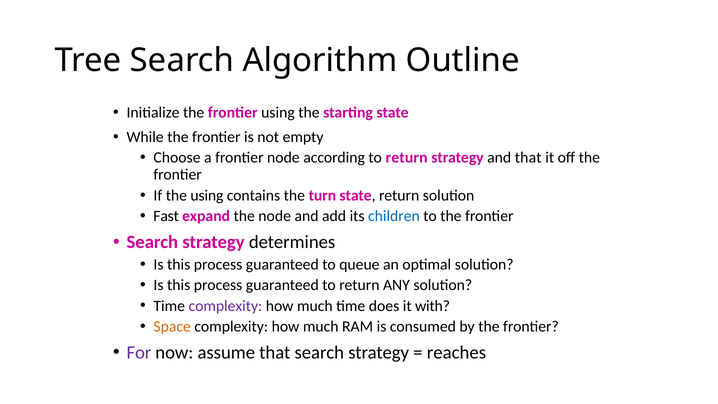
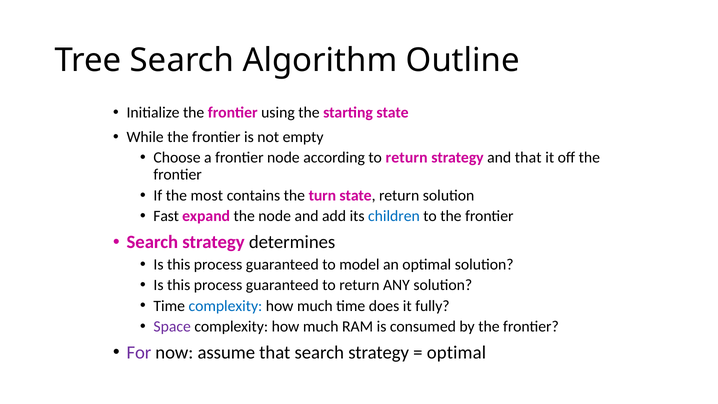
the using: using -> most
queue: queue -> model
complexity at (225, 306) colour: purple -> blue
with: with -> fully
Space colour: orange -> purple
reaches at (456, 352): reaches -> optimal
